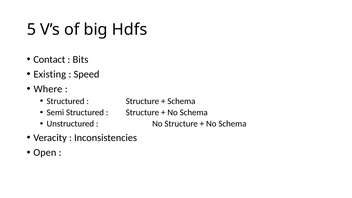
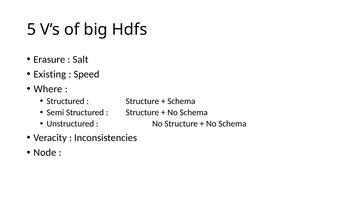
Contact: Contact -> Erasure
Bits: Bits -> Salt
Open: Open -> Node
